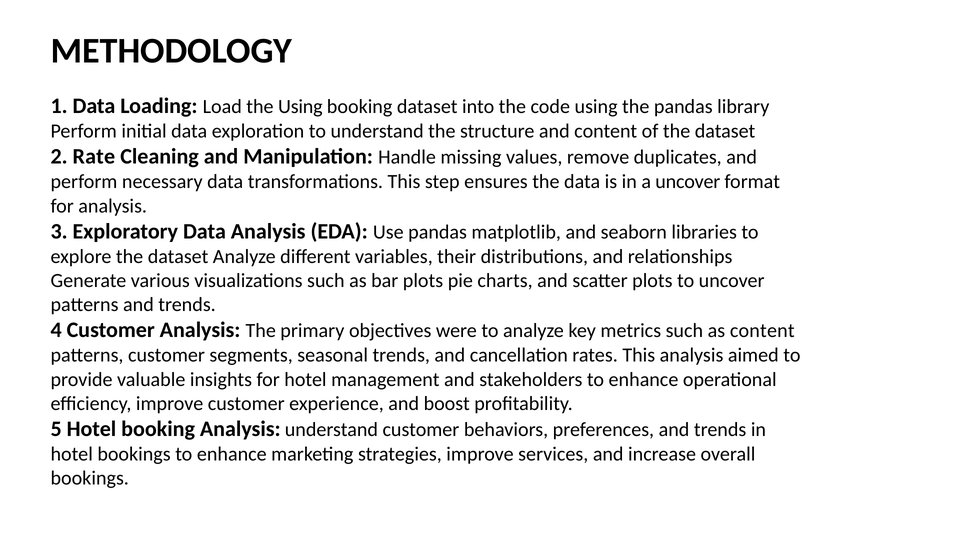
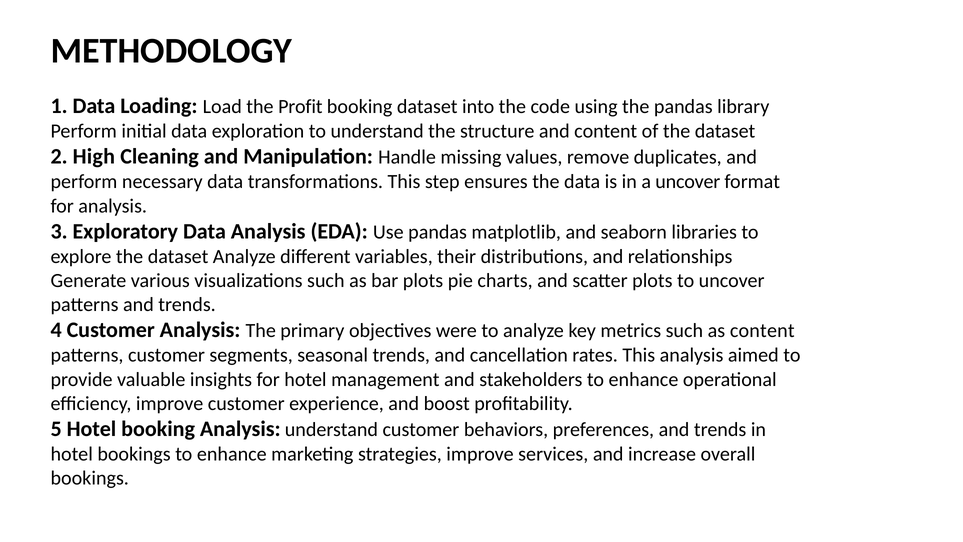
the Using: Using -> Profit
Rate: Rate -> High
